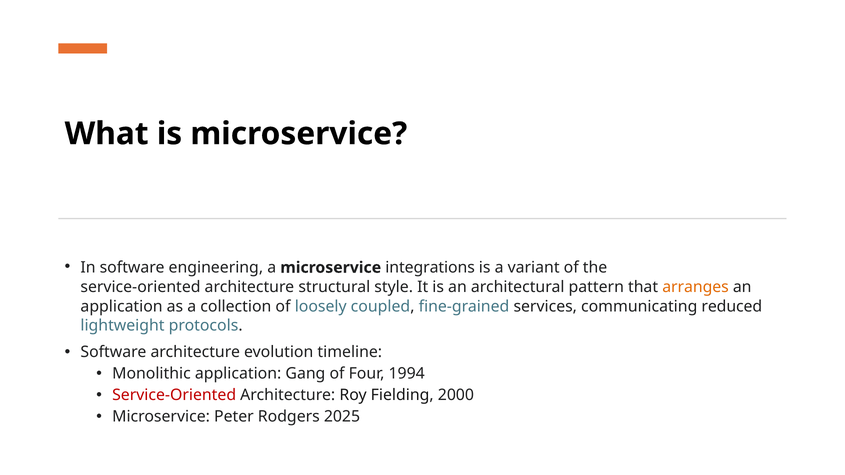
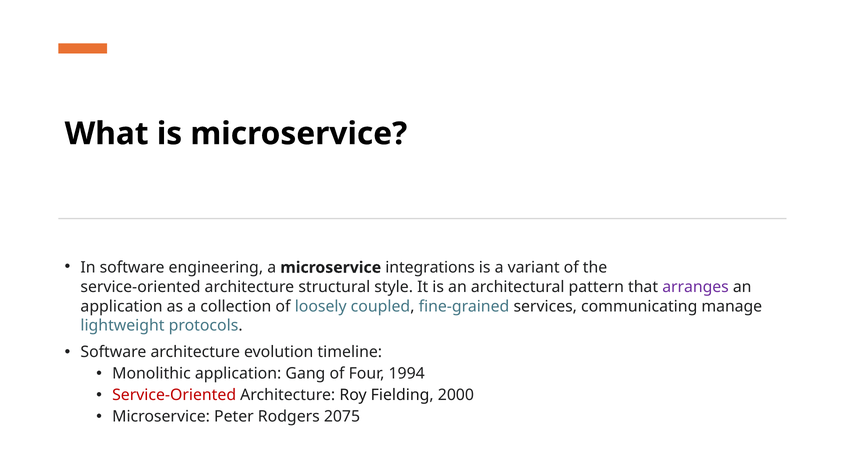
arranges colour: orange -> purple
reduced: reduced -> manage
2025: 2025 -> 2075
